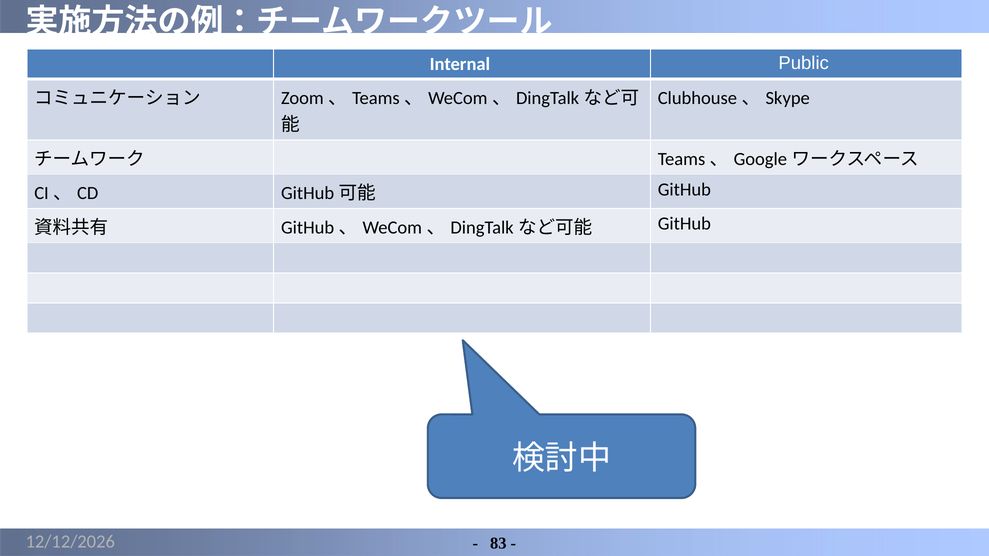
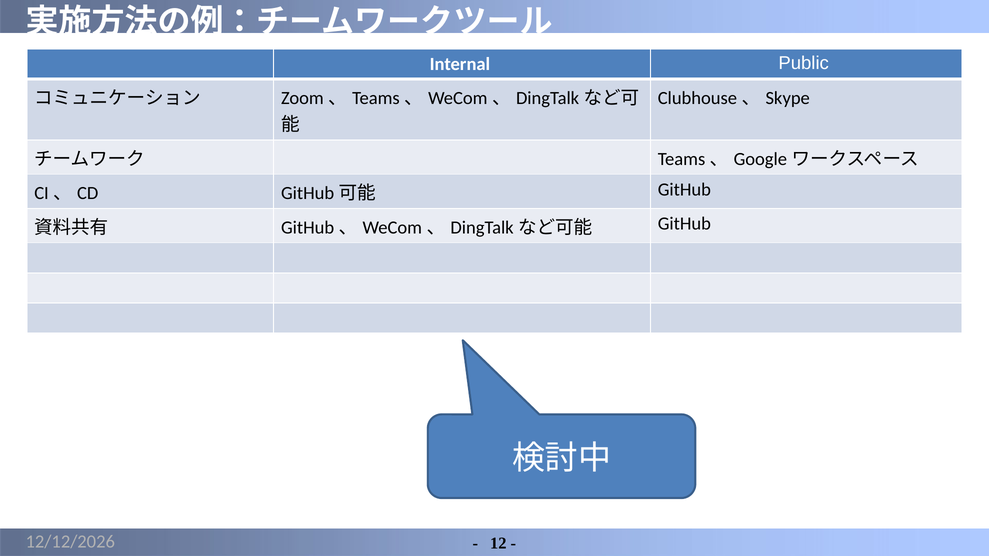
83: 83 -> 12
